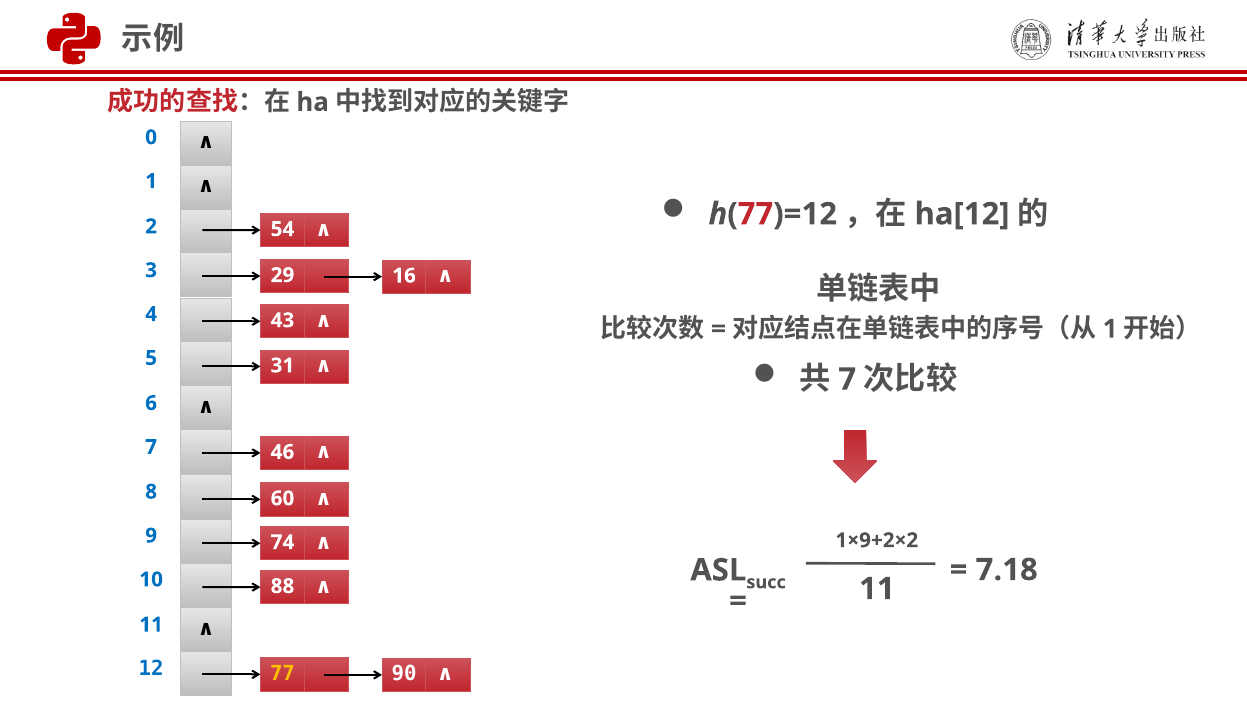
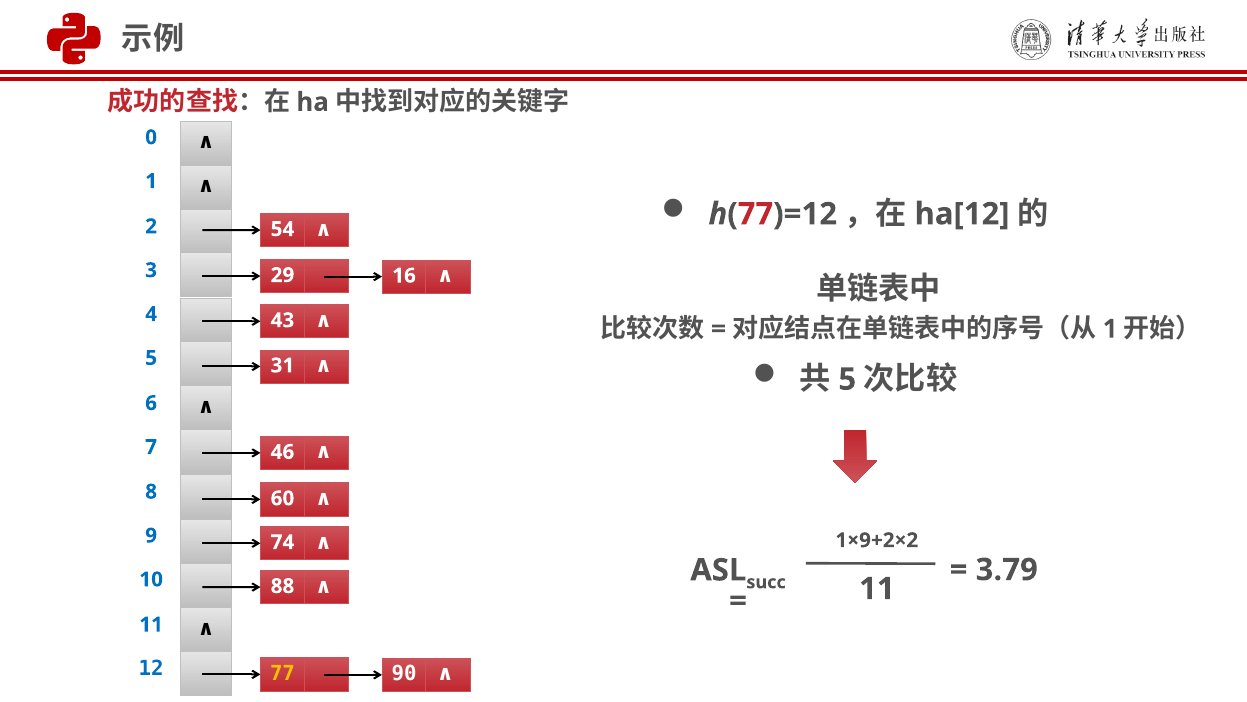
7 at (847, 379): 7 -> 5
7.18: 7.18 -> 3.79
